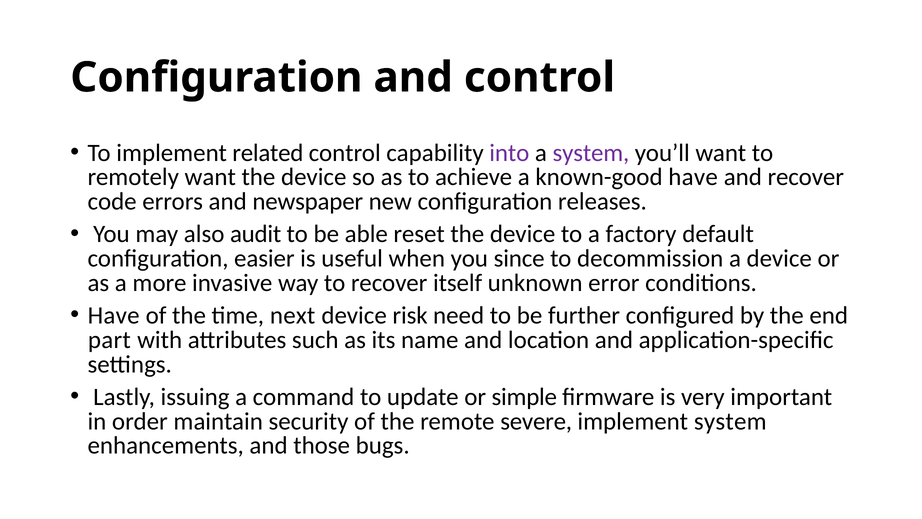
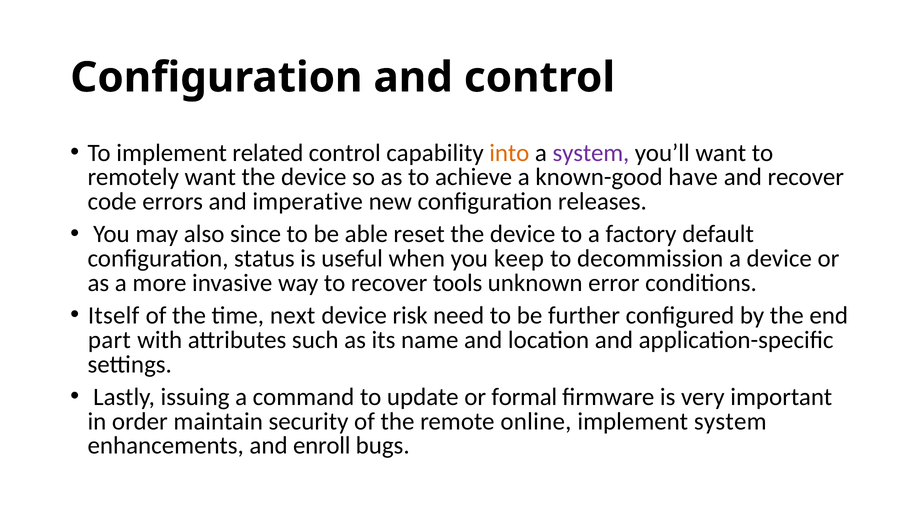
into colour: purple -> orange
newspaper: newspaper -> imperative
audit: audit -> since
easier: easier -> status
since: since -> keep
itself: itself -> tools
Have at (114, 315): Have -> Itself
simple: simple -> formal
severe: severe -> online
those: those -> enroll
